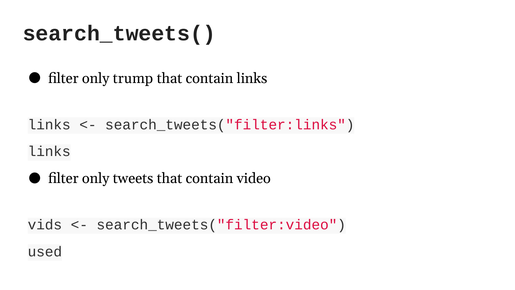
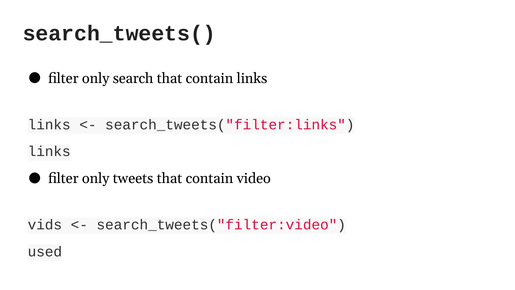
trump: trump -> search
